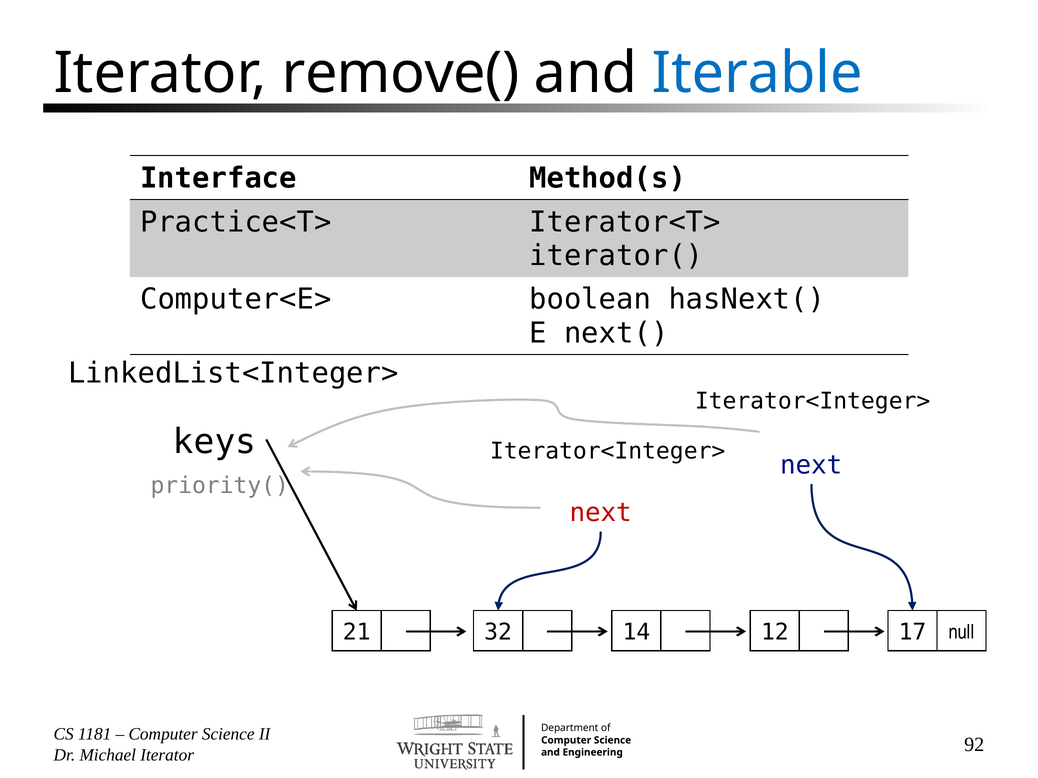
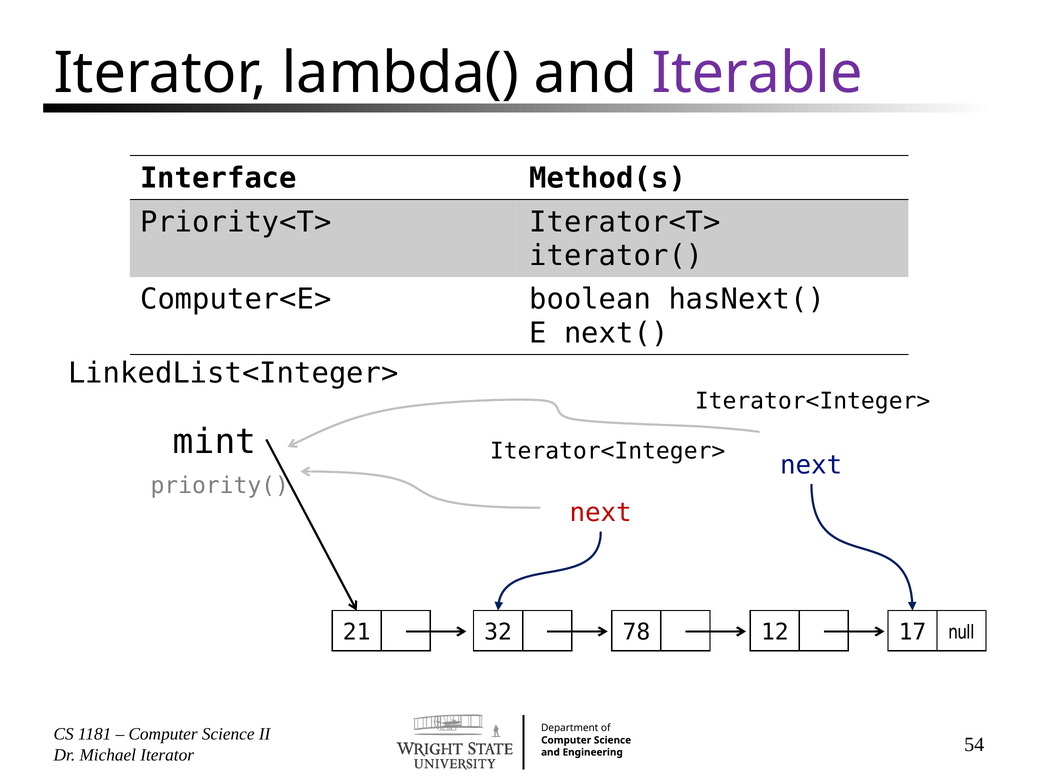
remove(: remove( -> lambda(
Iterable colour: blue -> purple
Practice<T>: Practice<T> -> Priority<T>
keys: keys -> mint
14: 14 -> 78
92: 92 -> 54
